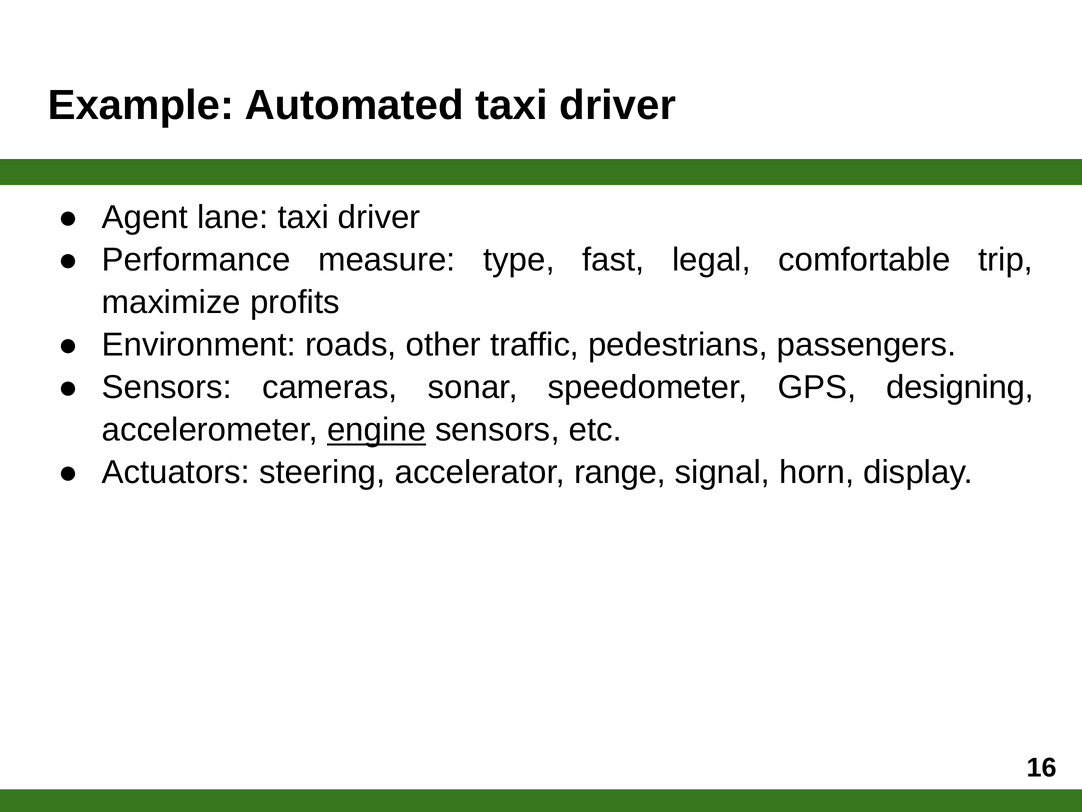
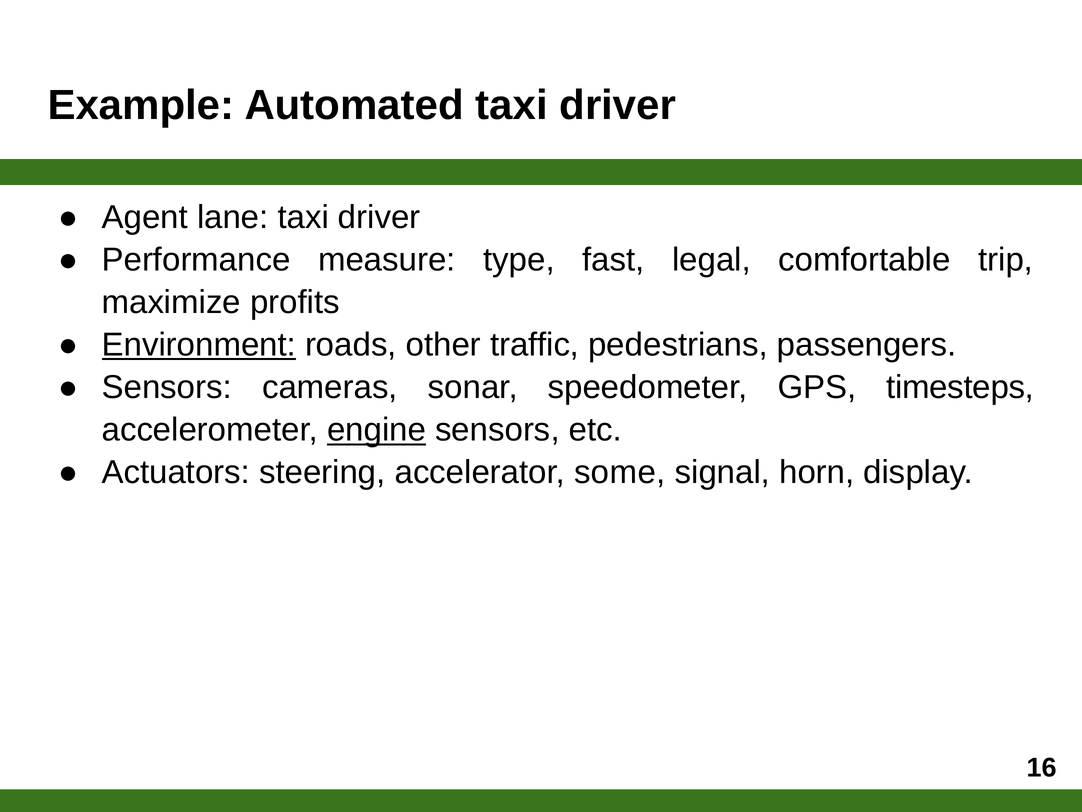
Environment underline: none -> present
designing: designing -> timesteps
range: range -> some
